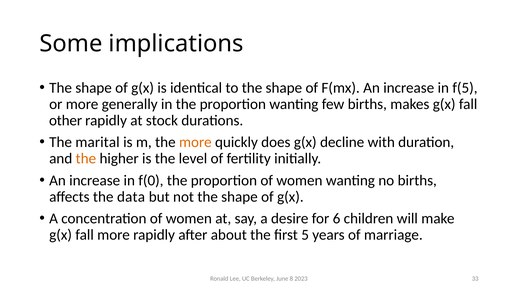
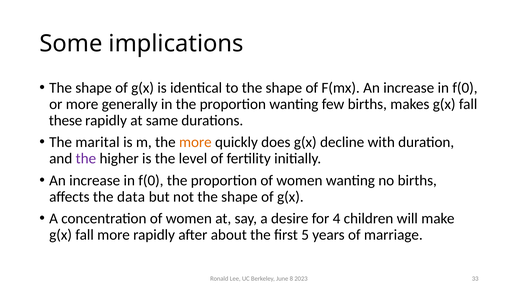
f(5 at (465, 88): f(5 -> f(0
other: other -> these
stock: stock -> same
the at (86, 158) colour: orange -> purple
6: 6 -> 4
